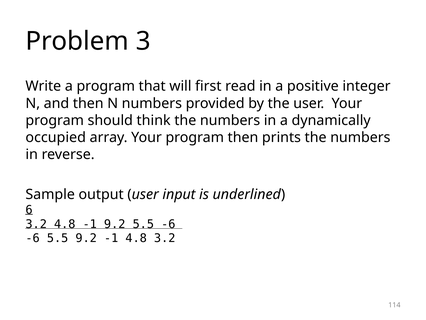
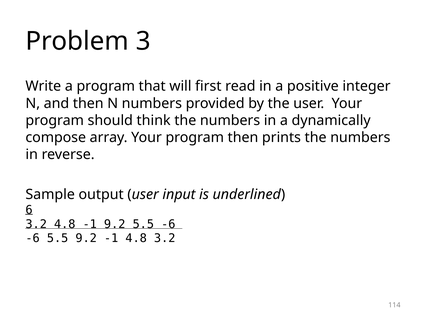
occupied: occupied -> compose
